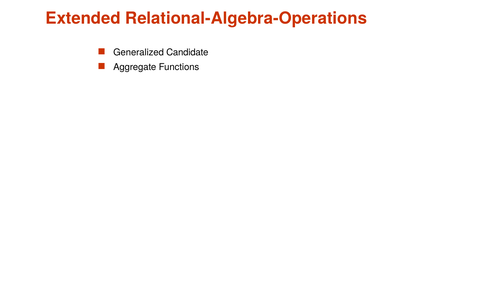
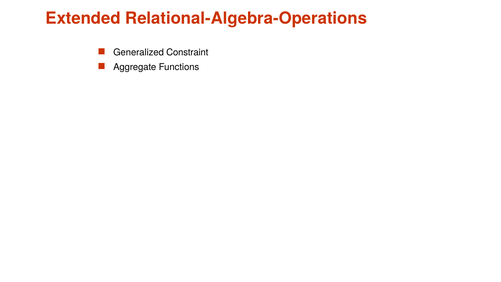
Candidate: Candidate -> Constraint
